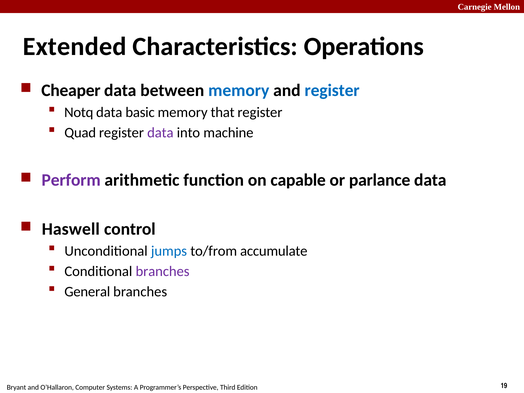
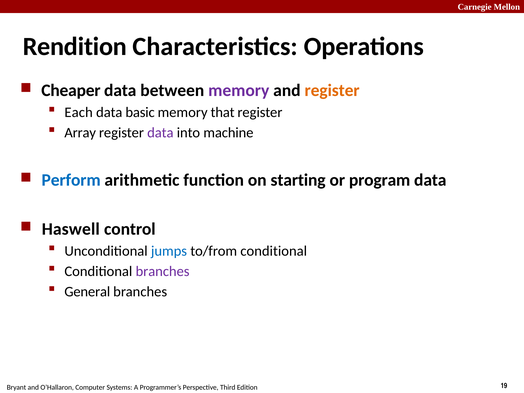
Extended: Extended -> Rendition
memory at (239, 90) colour: blue -> purple
register at (332, 90) colour: blue -> orange
Notq: Notq -> Each
Quad: Quad -> Array
Perform colour: purple -> blue
capable: capable -> starting
parlance: parlance -> program
to/from accumulate: accumulate -> conditional
